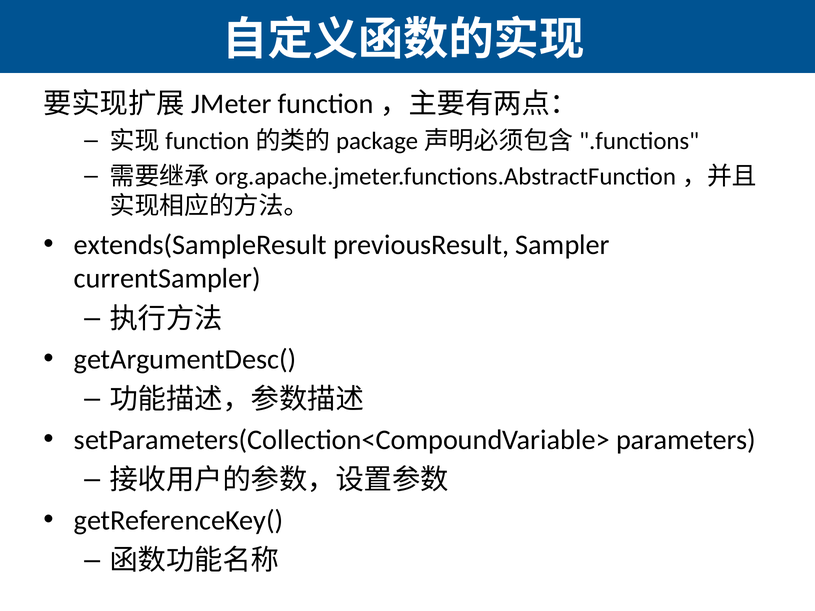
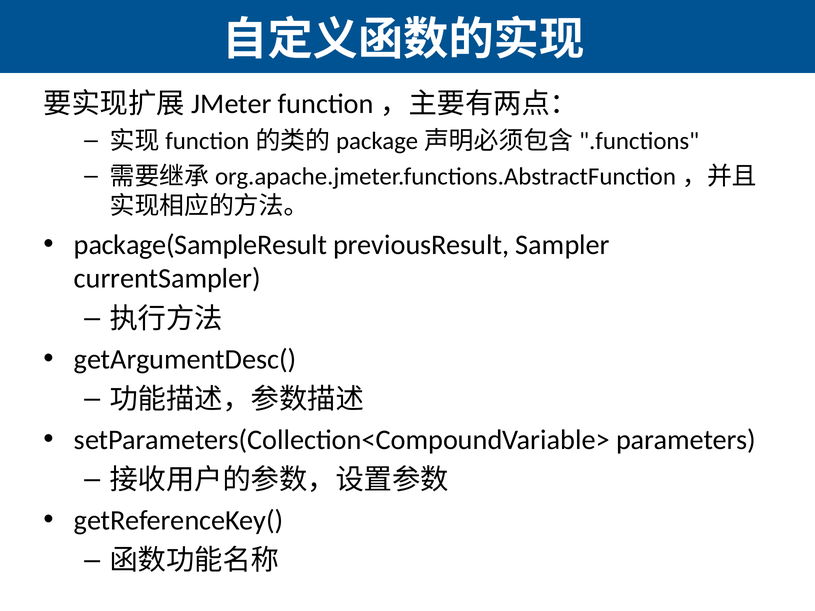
extends(SampleResult: extends(SampleResult -> package(SampleResult
